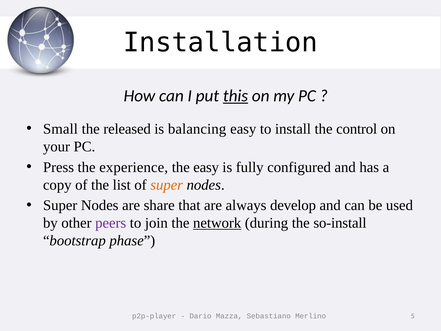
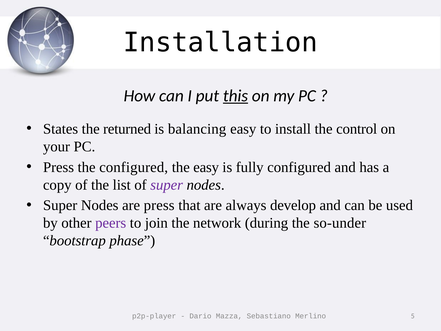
Small: Small -> States
released: released -> returned
the experience: experience -> configured
super at (167, 185) colour: orange -> purple
are share: share -> press
network underline: present -> none
so-install: so-install -> so-under
